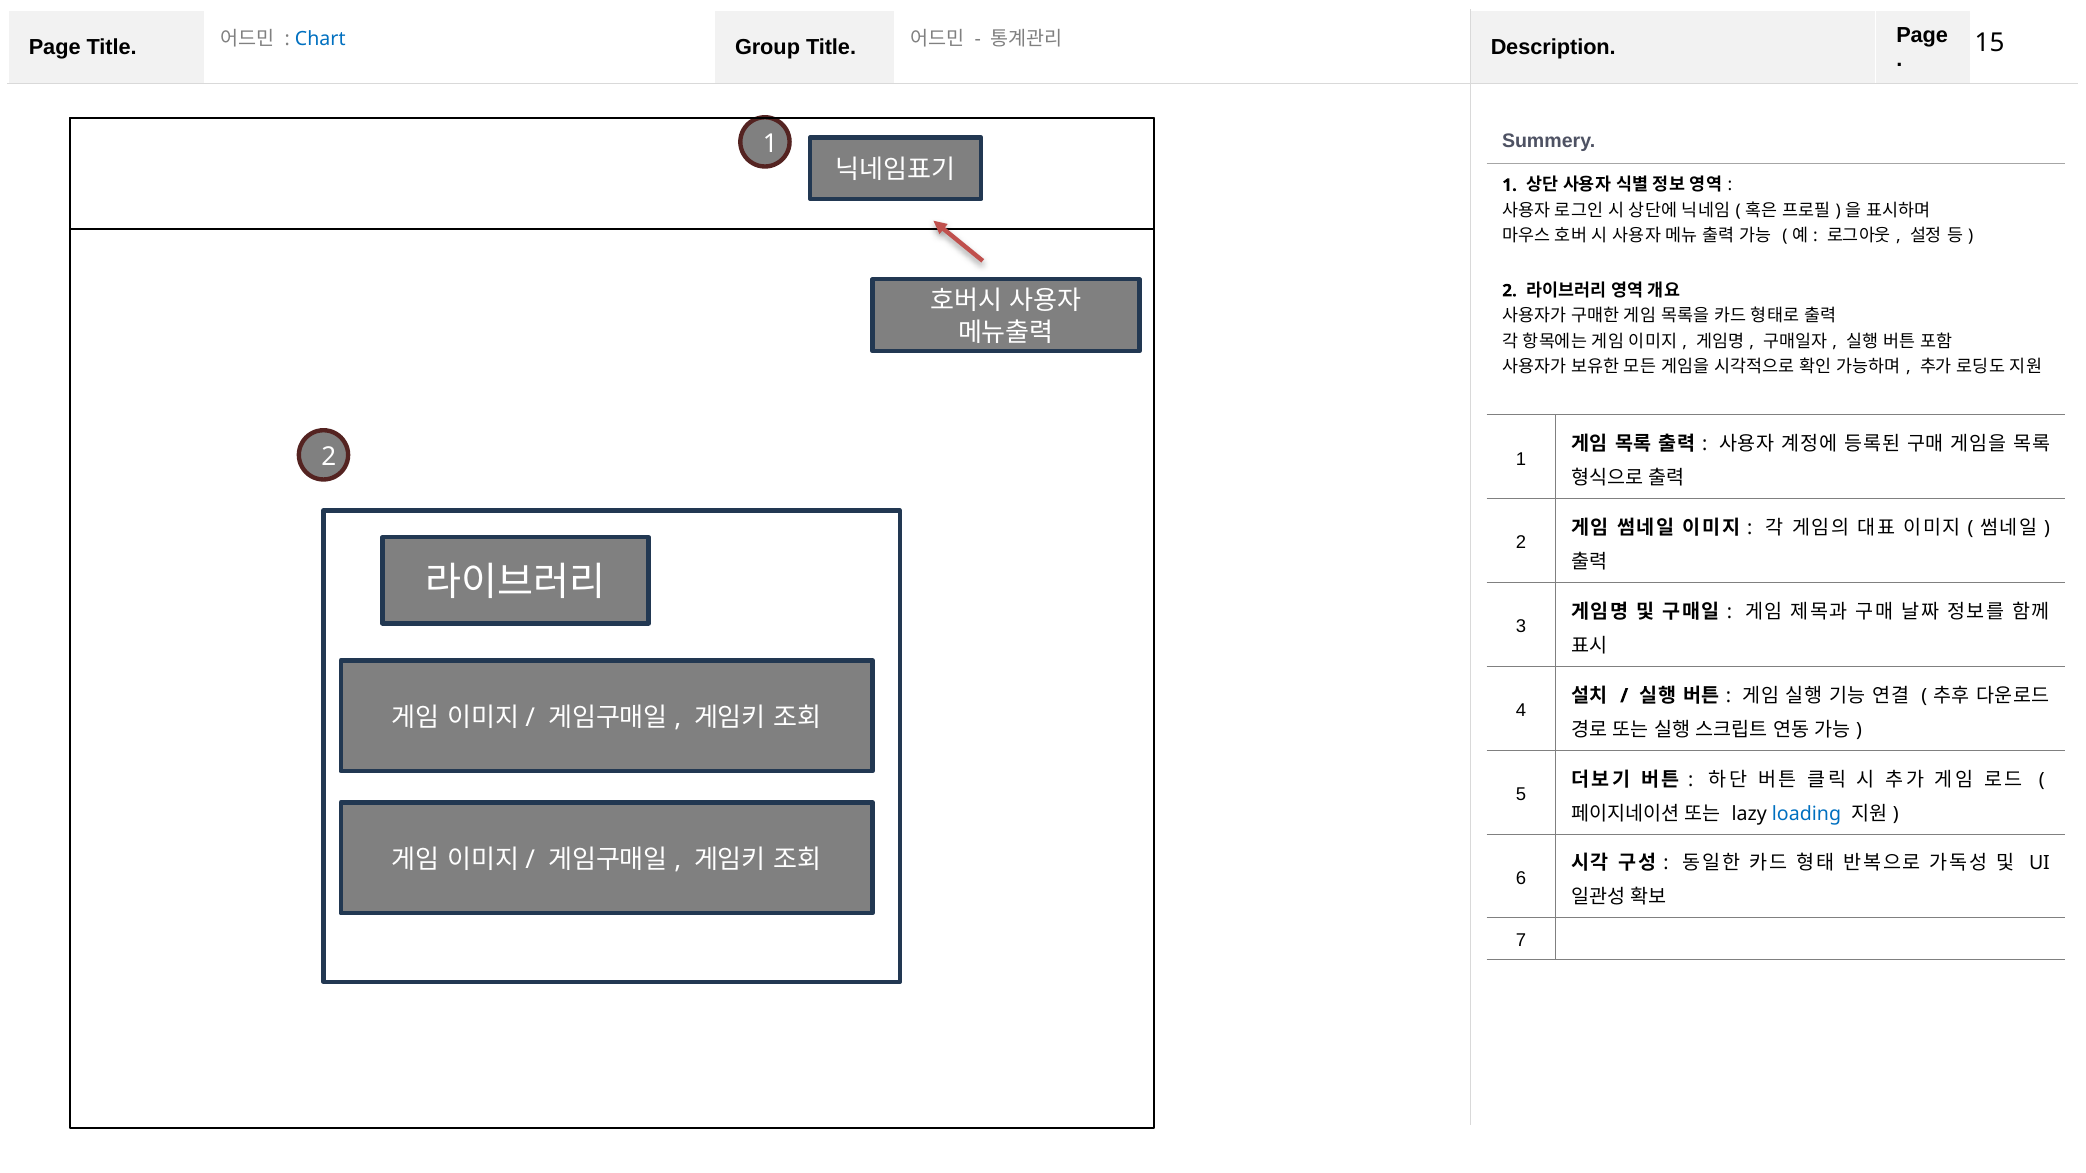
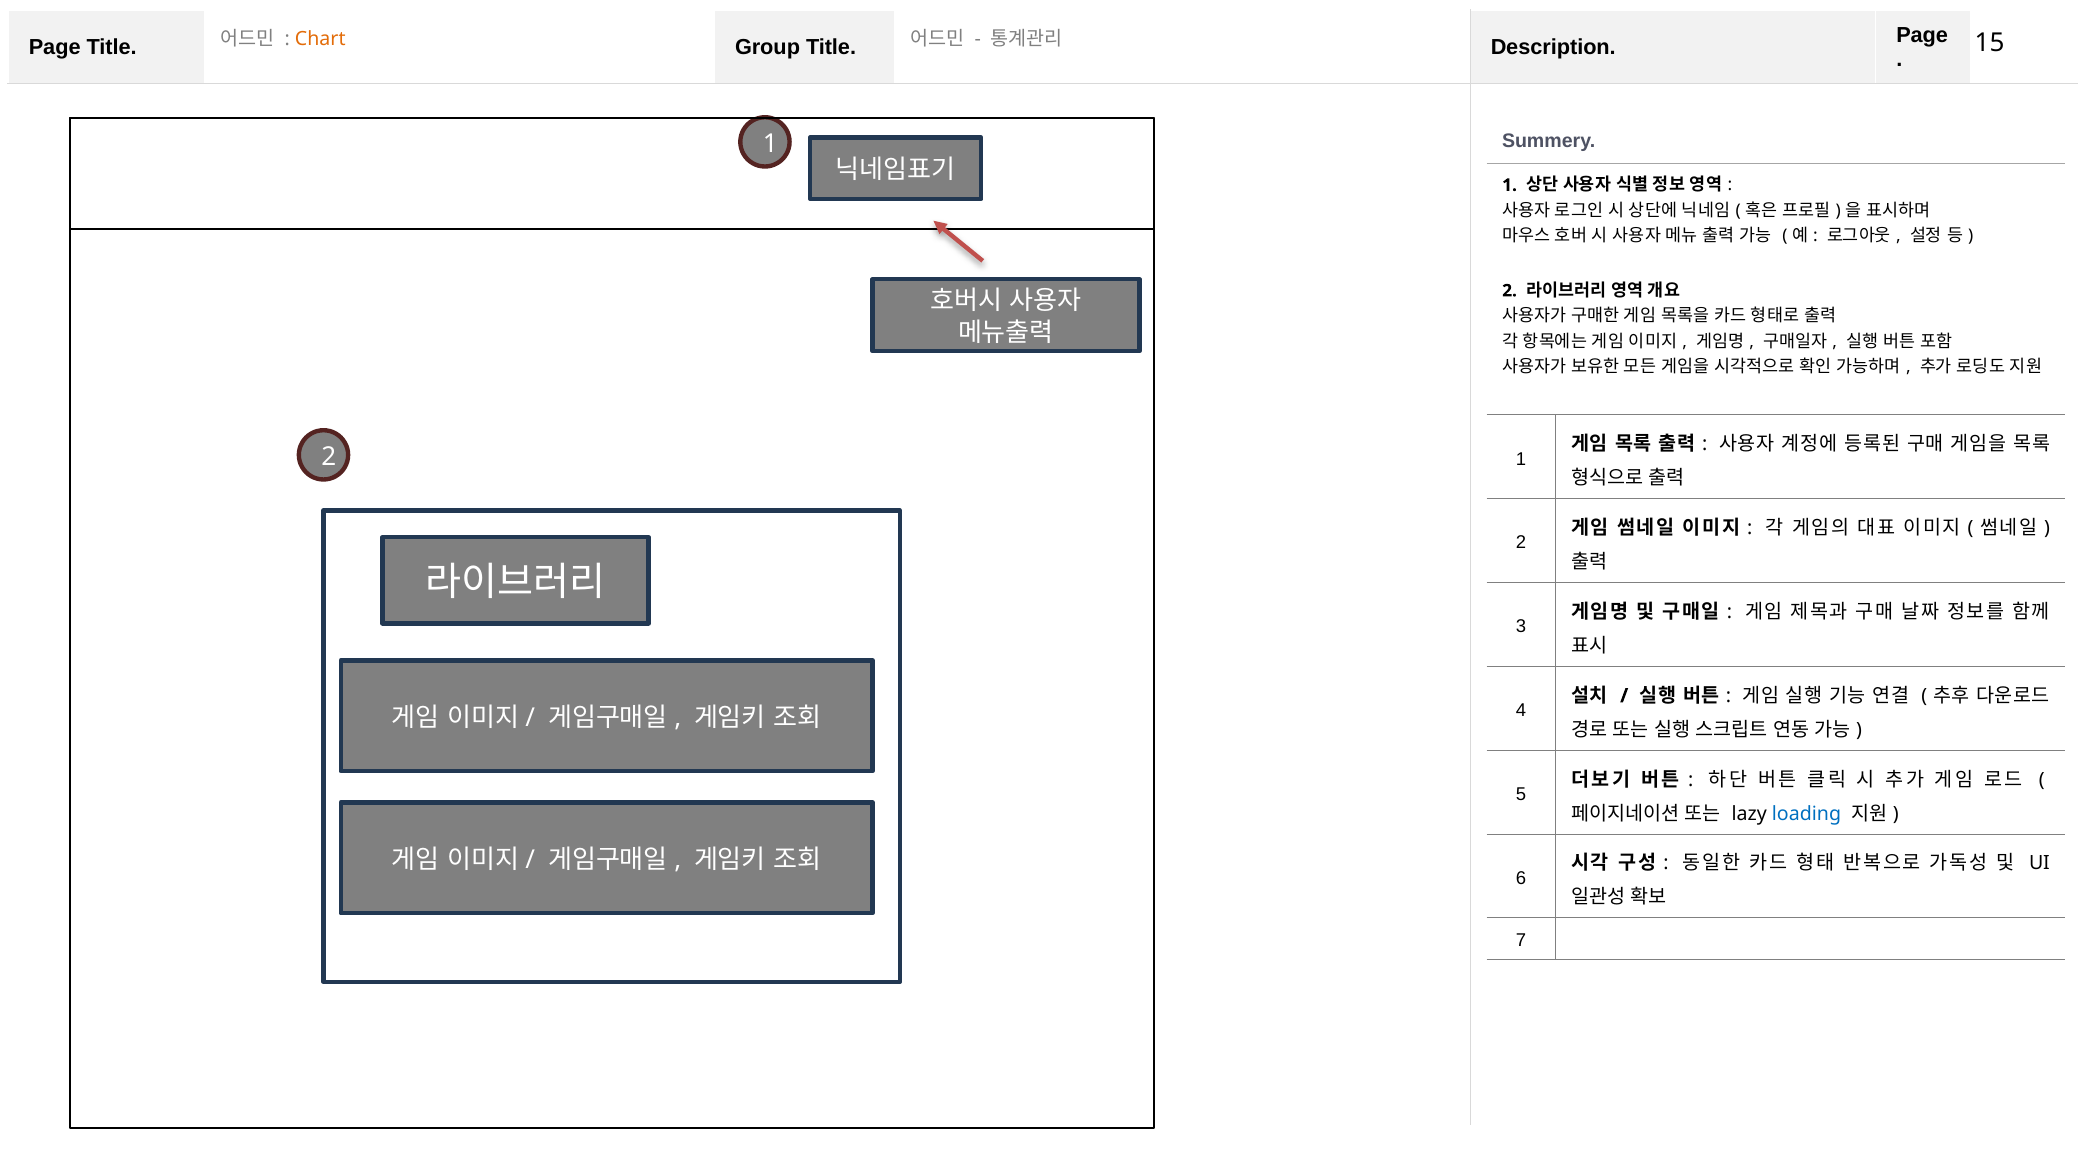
Chart colour: blue -> orange
